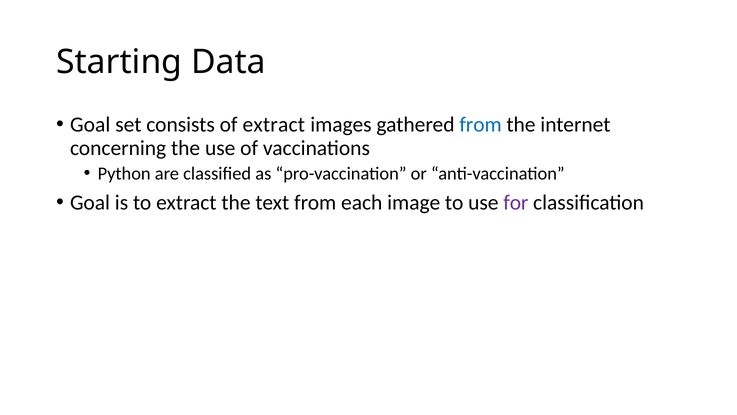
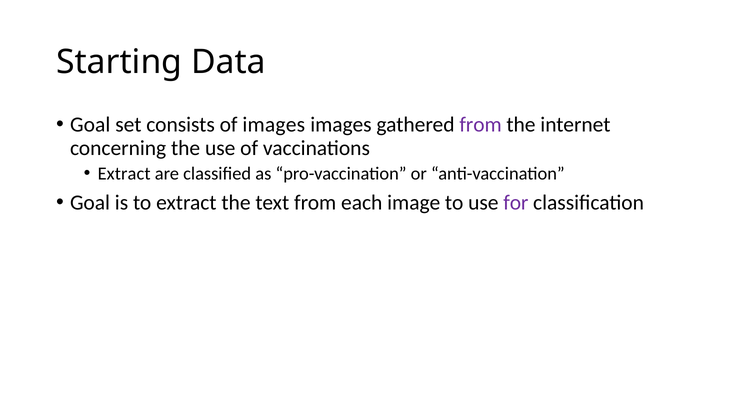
of extract: extract -> images
from at (481, 125) colour: blue -> purple
Python at (124, 173): Python -> Extract
